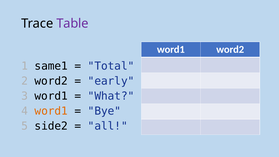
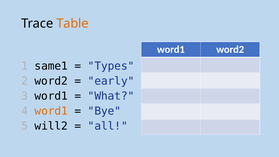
Table colour: purple -> orange
Total: Total -> Types
side2: side2 -> will2
